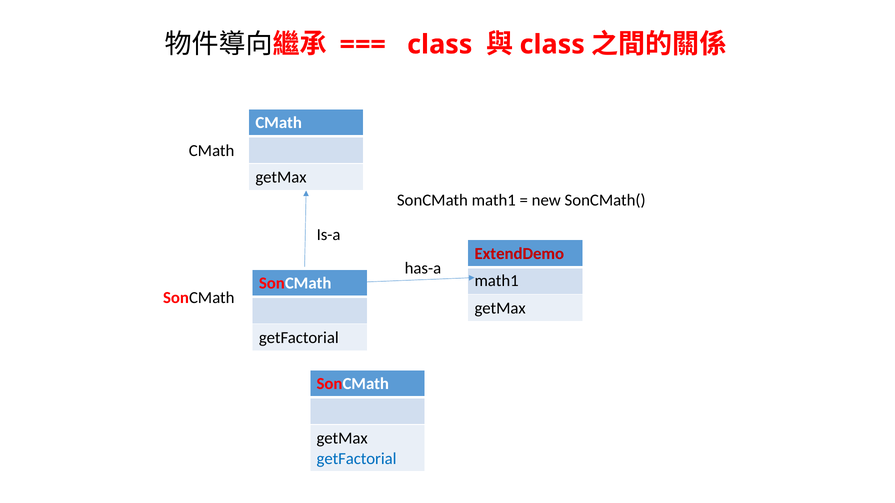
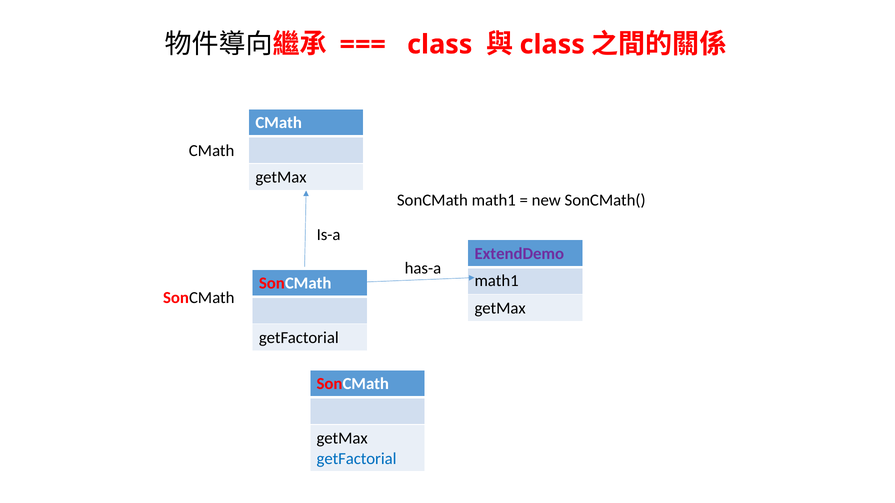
ExtendDemo colour: red -> purple
